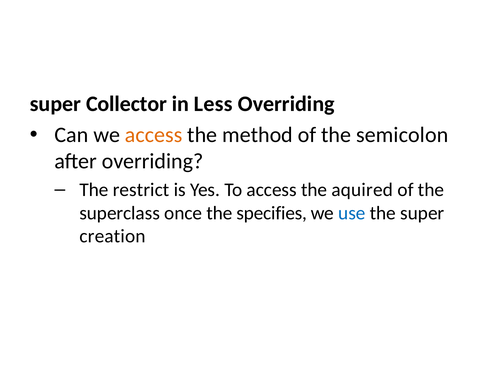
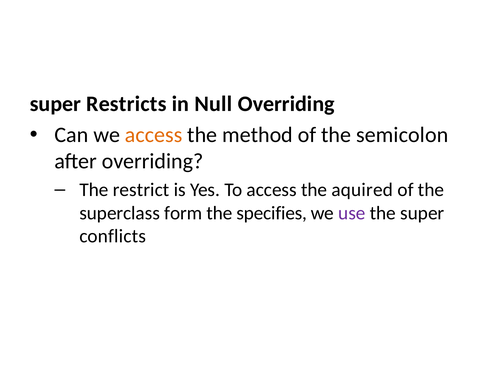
Collector: Collector -> Restricts
Less: Less -> Null
once: once -> form
use colour: blue -> purple
creation: creation -> conflicts
